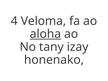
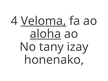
Veloma underline: none -> present
